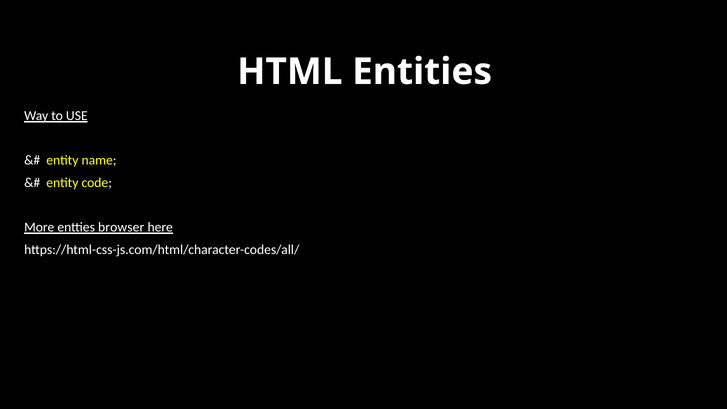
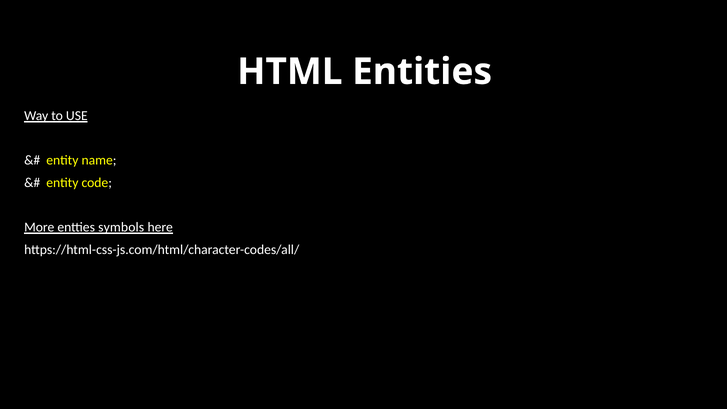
browser: browser -> symbols
